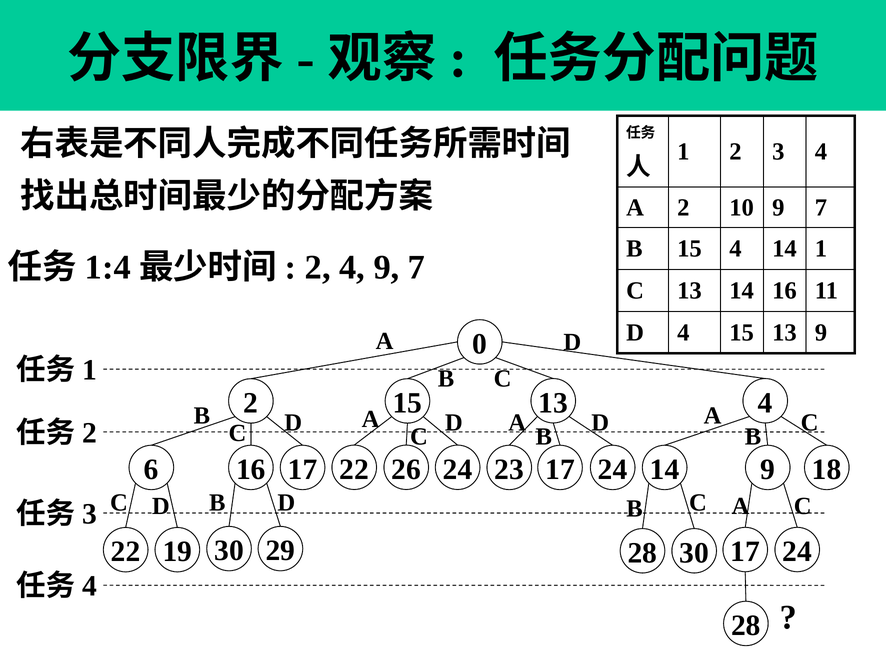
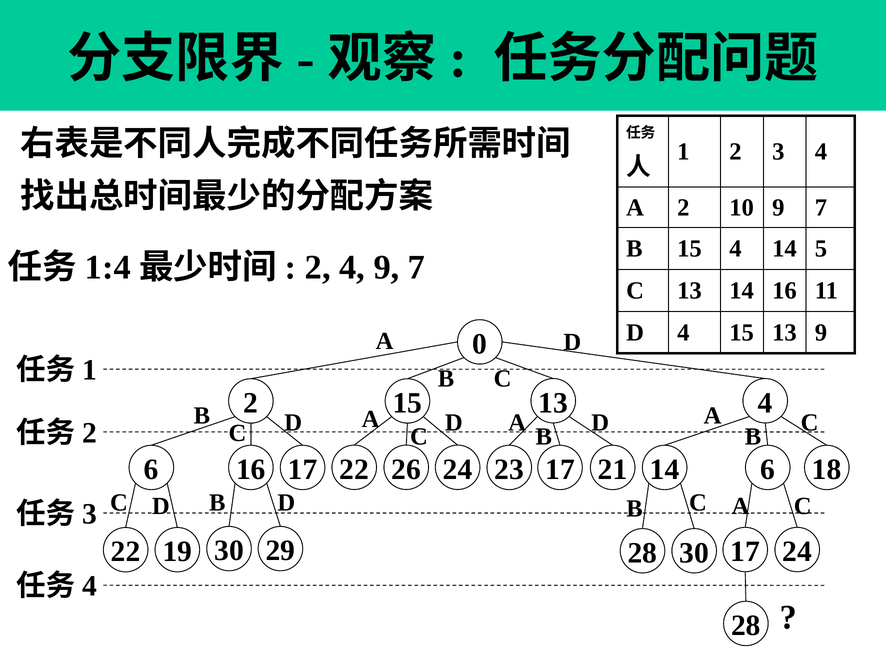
14 1: 1 -> 5
23 17 24: 24 -> 21
14 9: 9 -> 6
